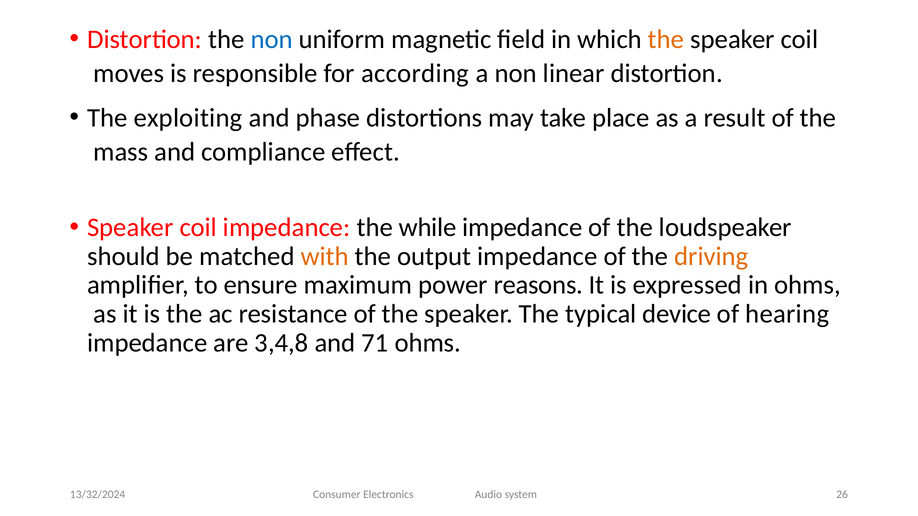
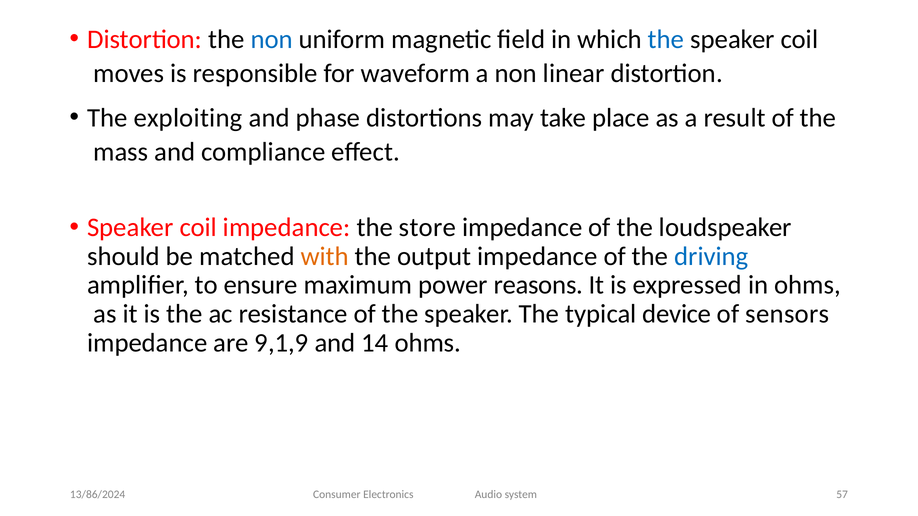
the at (666, 39) colour: orange -> blue
according: according -> waveform
while: while -> store
driving colour: orange -> blue
hearing: hearing -> sensors
3,4,8: 3,4,8 -> 9,1,9
71: 71 -> 14
13/32/2024: 13/32/2024 -> 13/86/2024
26: 26 -> 57
